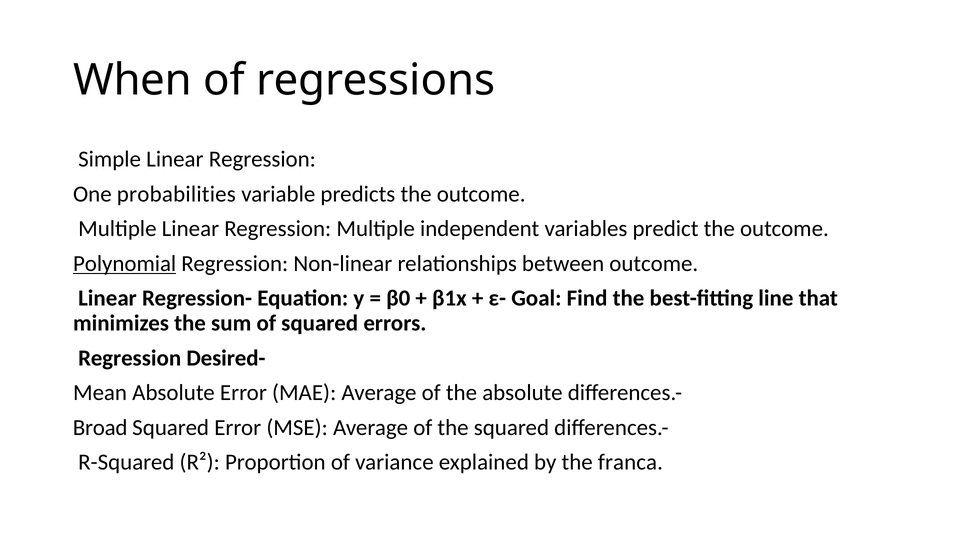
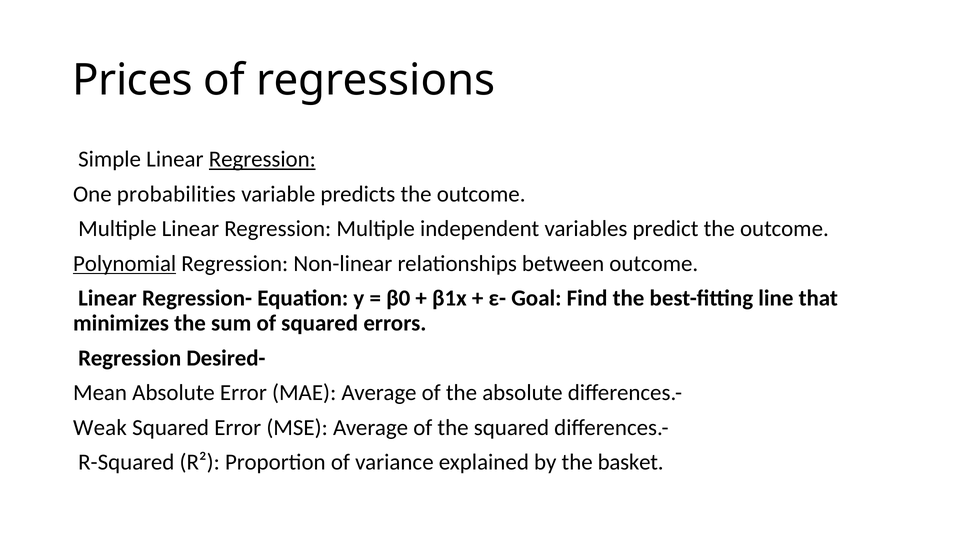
When: When -> Prices
Regression at (262, 159) underline: none -> present
Broad: Broad -> Weak
franca: franca -> basket
